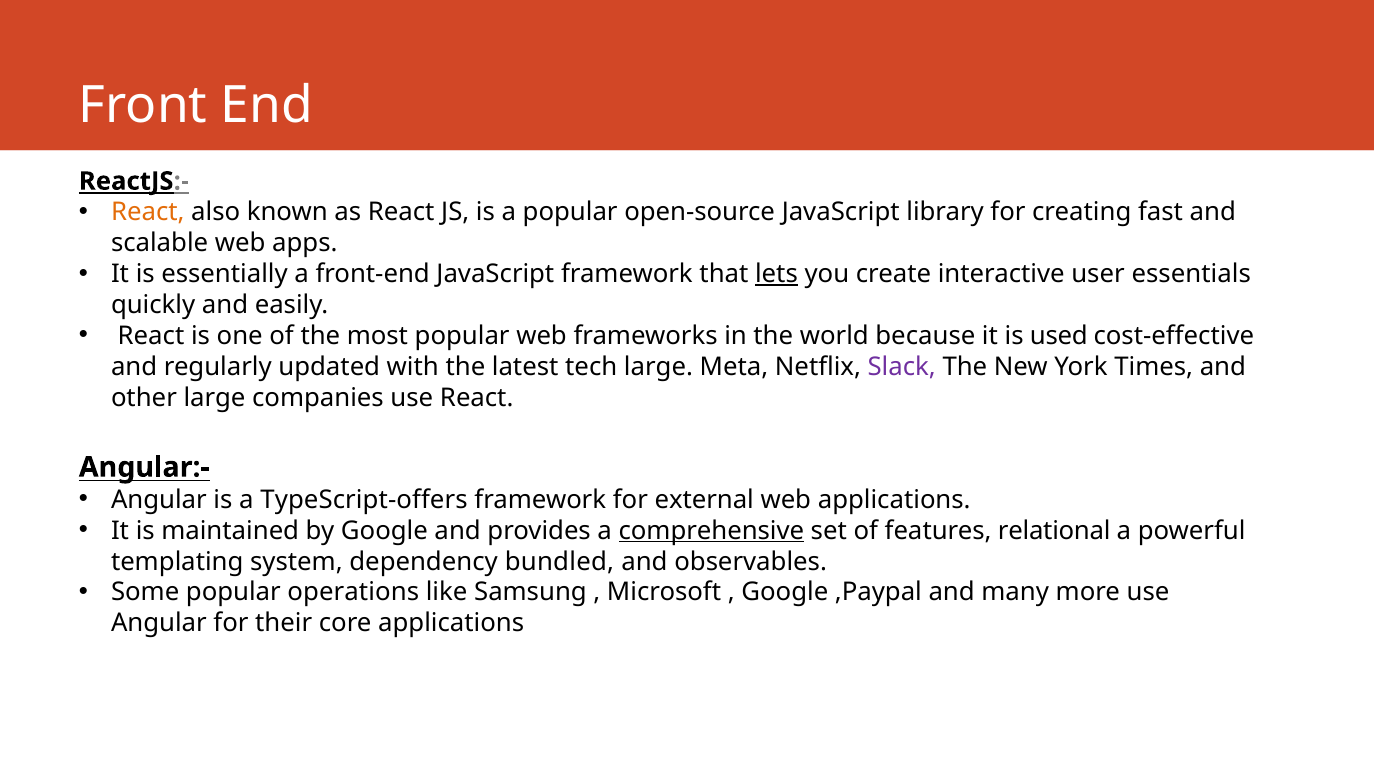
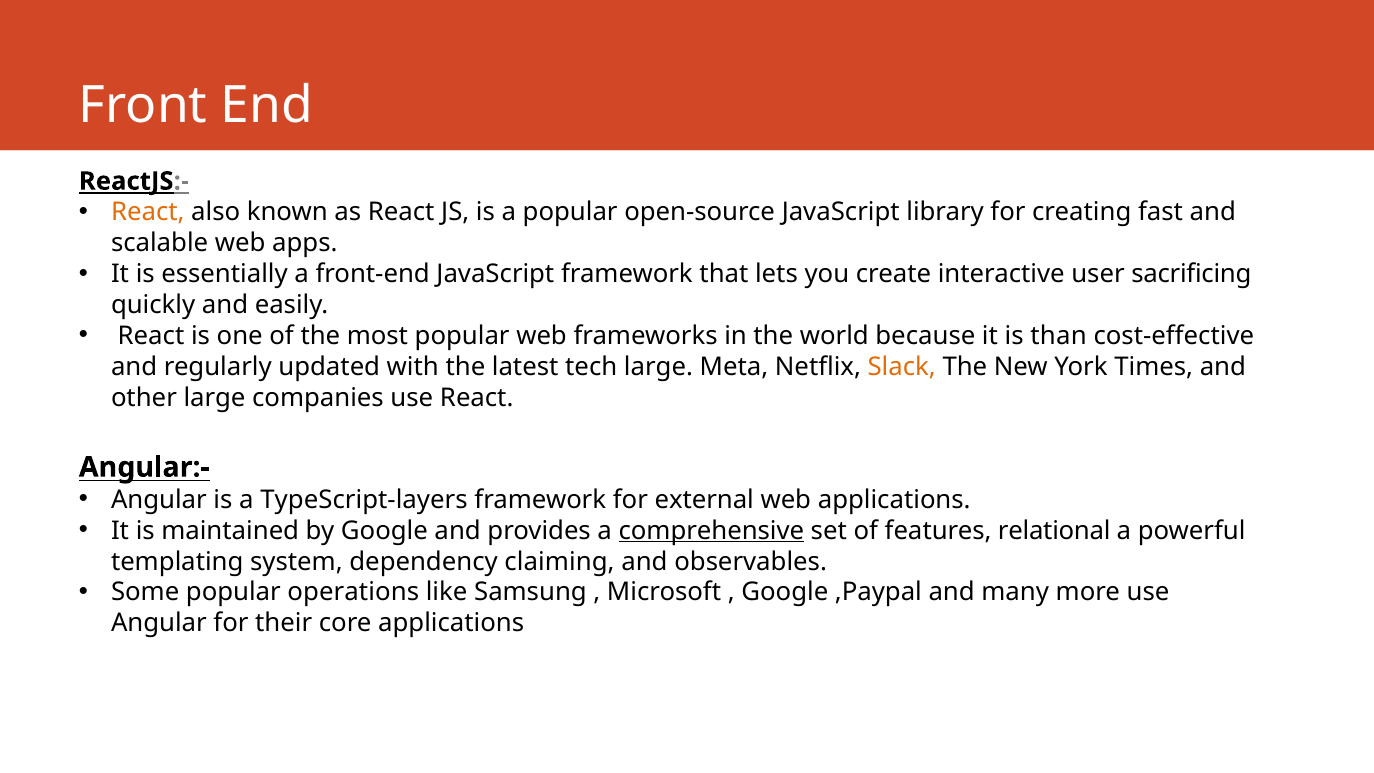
lets underline: present -> none
essentials: essentials -> sacrificing
used: used -> than
Slack colour: purple -> orange
TypeScript-offers: TypeScript-offers -> TypeScript-layers
bundled: bundled -> claiming
